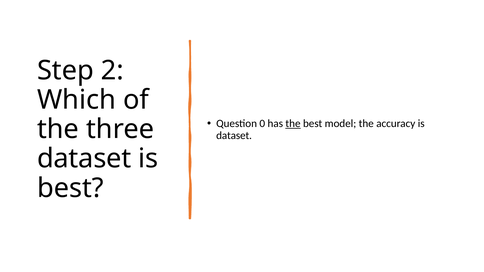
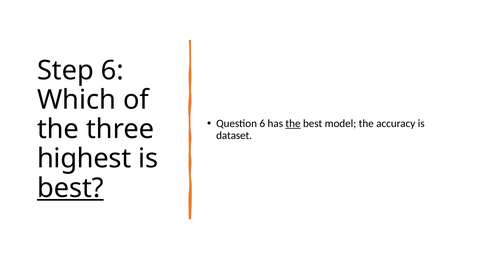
Step 2: 2 -> 6
Question 0: 0 -> 6
dataset at (84, 159): dataset -> highest
best at (70, 188) underline: none -> present
